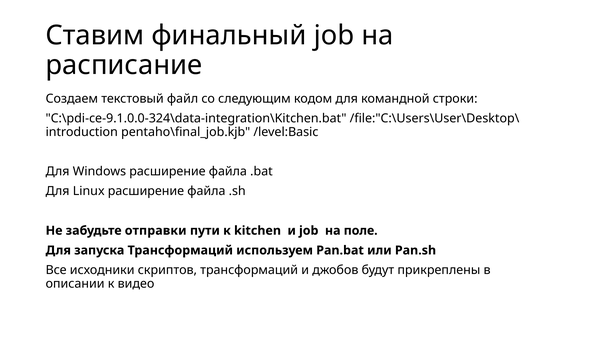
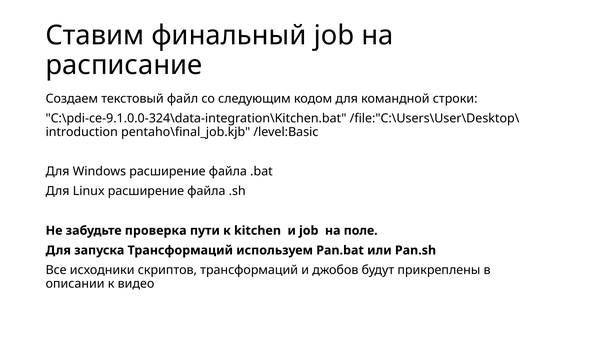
отправки: отправки -> проверка
